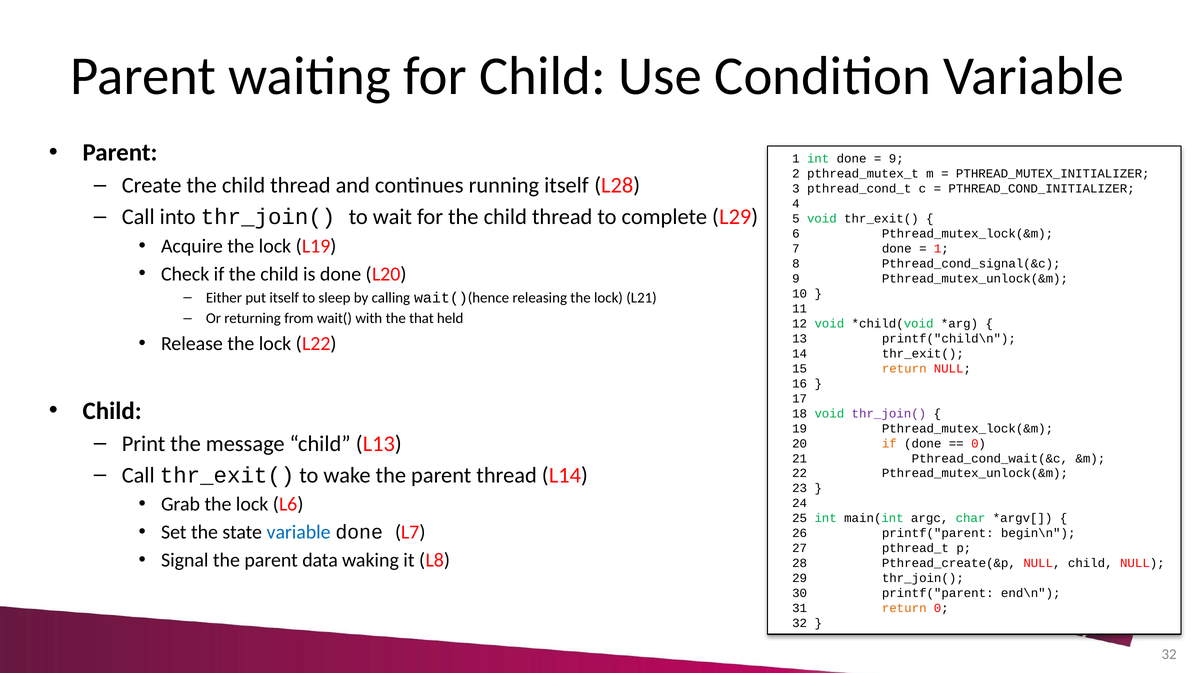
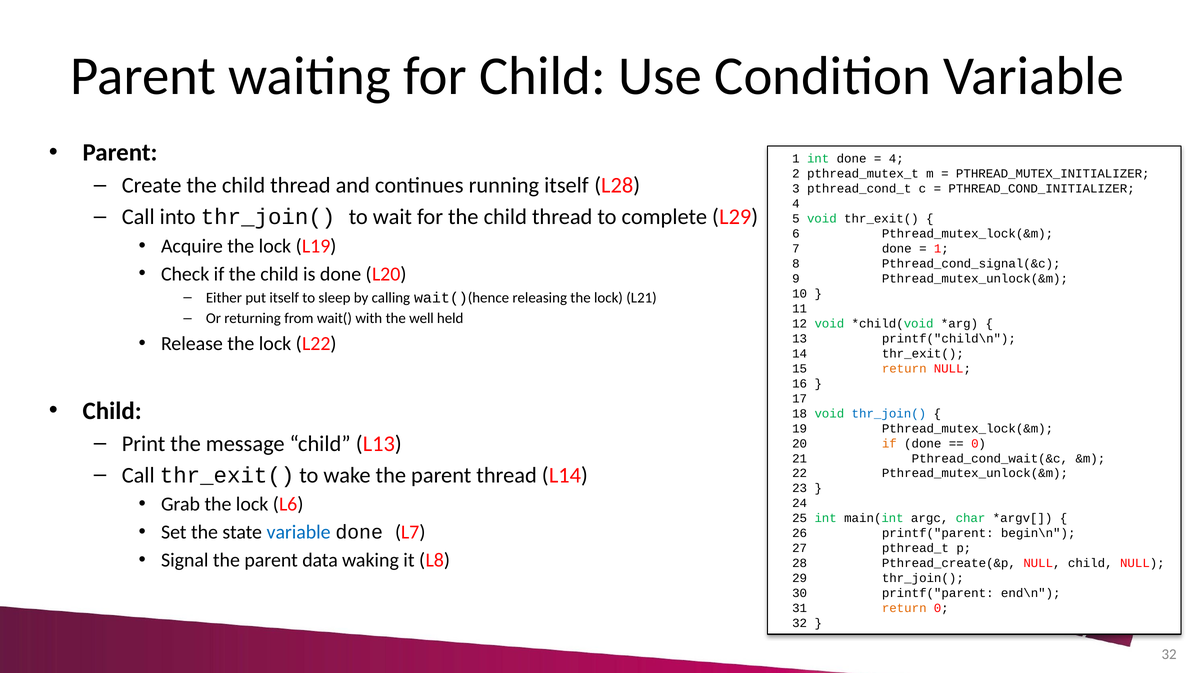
9 at (896, 159): 9 -> 4
that: that -> well
thr_join( at (889, 413) colour: purple -> blue
